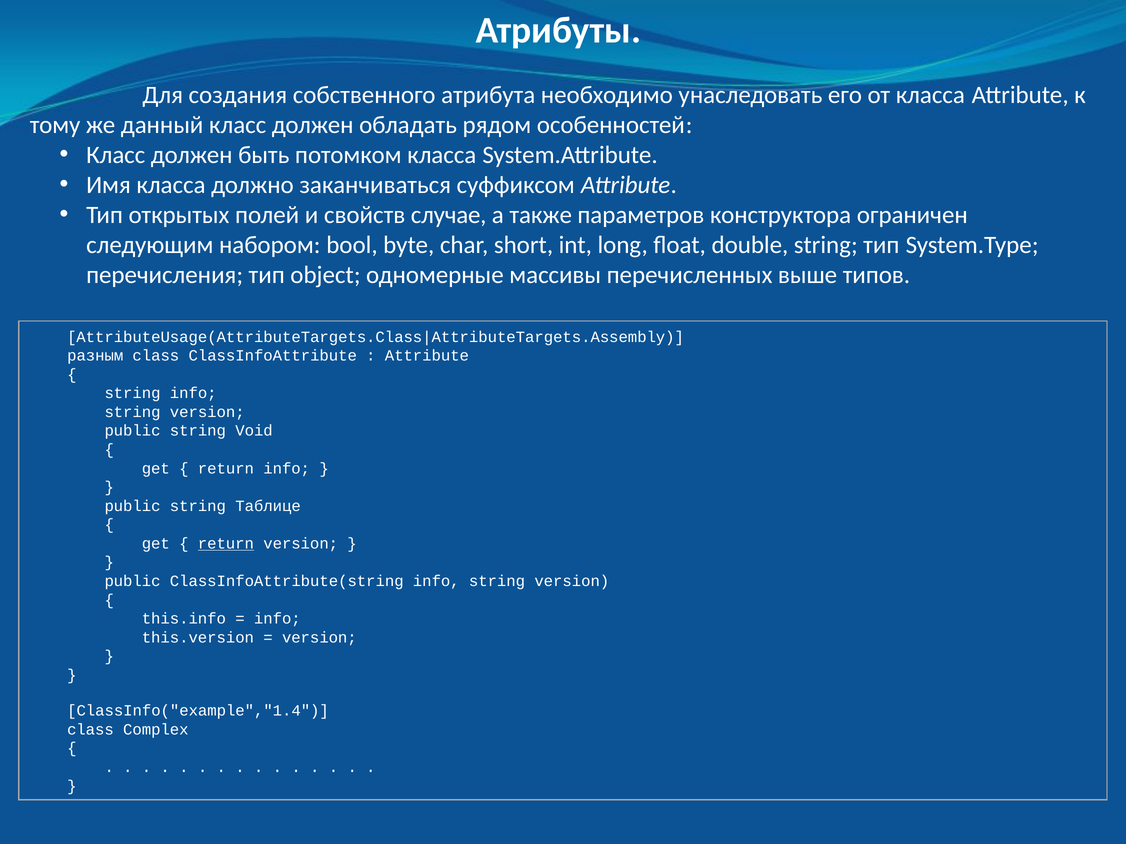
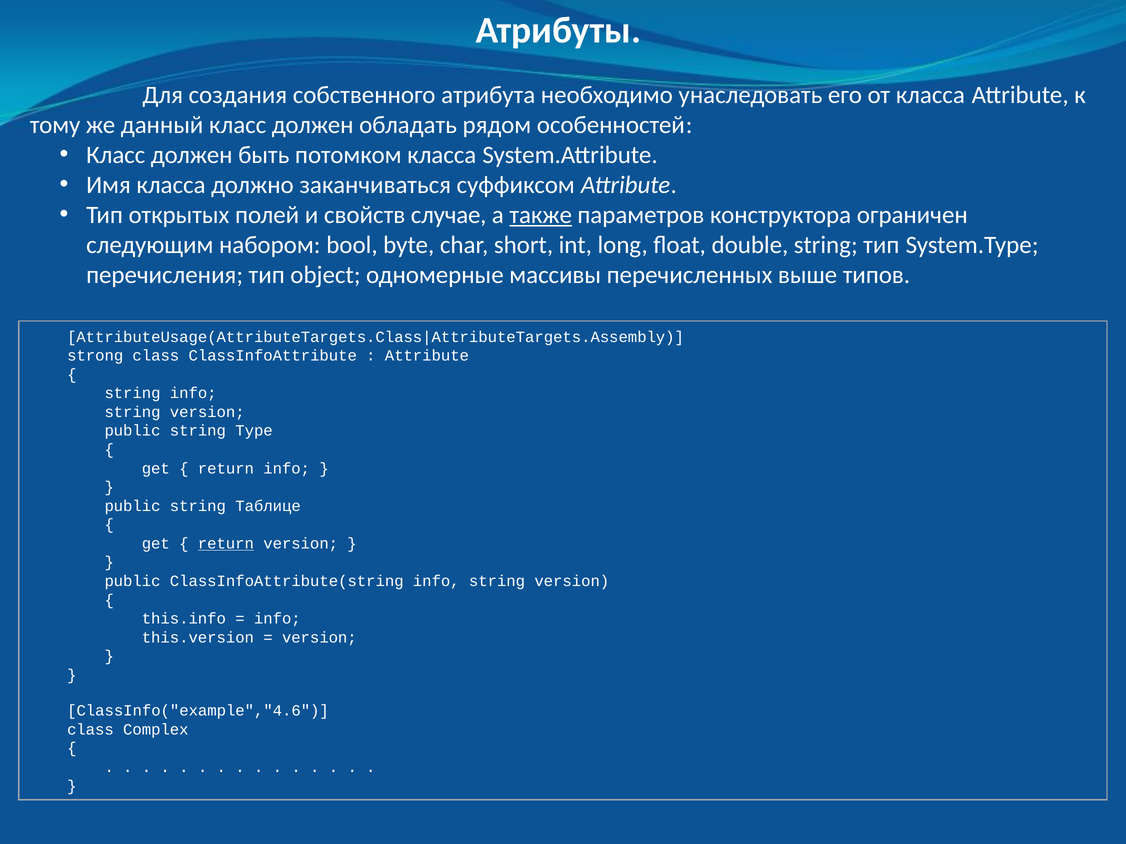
также underline: none -> present
разным: разным -> strong
Void: Void -> Type
ClassInfo("example","1.4: ClassInfo("example","1.4 -> ClassInfo("example","4.6
